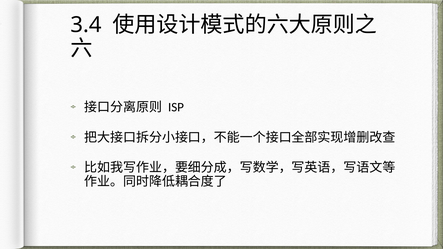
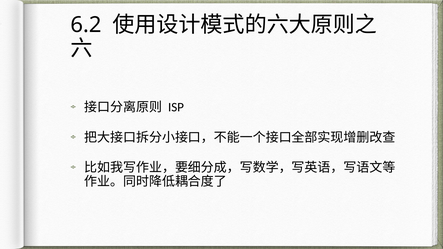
3.4: 3.4 -> 6.2
